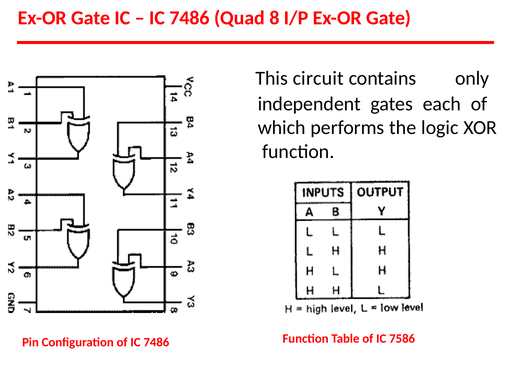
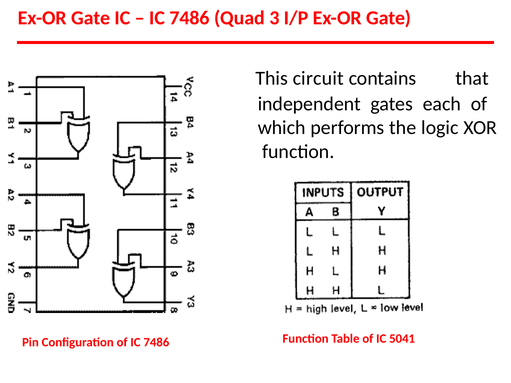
8: 8 -> 3
only: only -> that
7586: 7586 -> 5041
